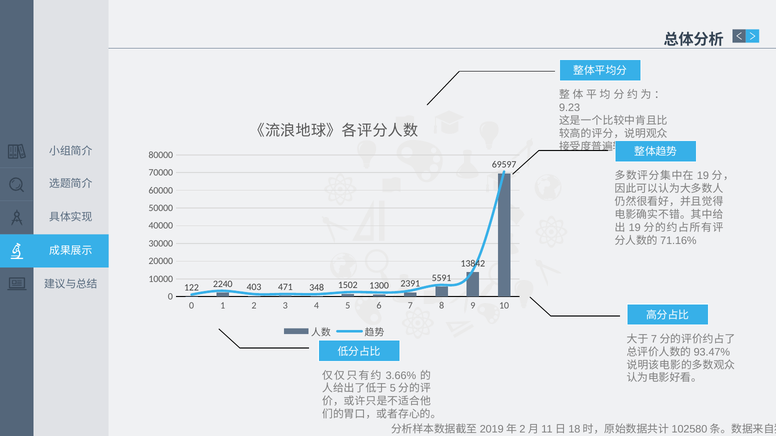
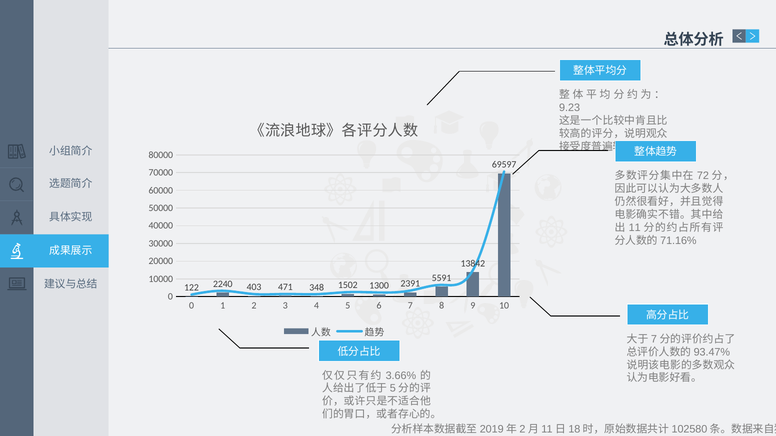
19 at (703, 176): 19 -> 72
19 at (635, 228): 19 -> 11
